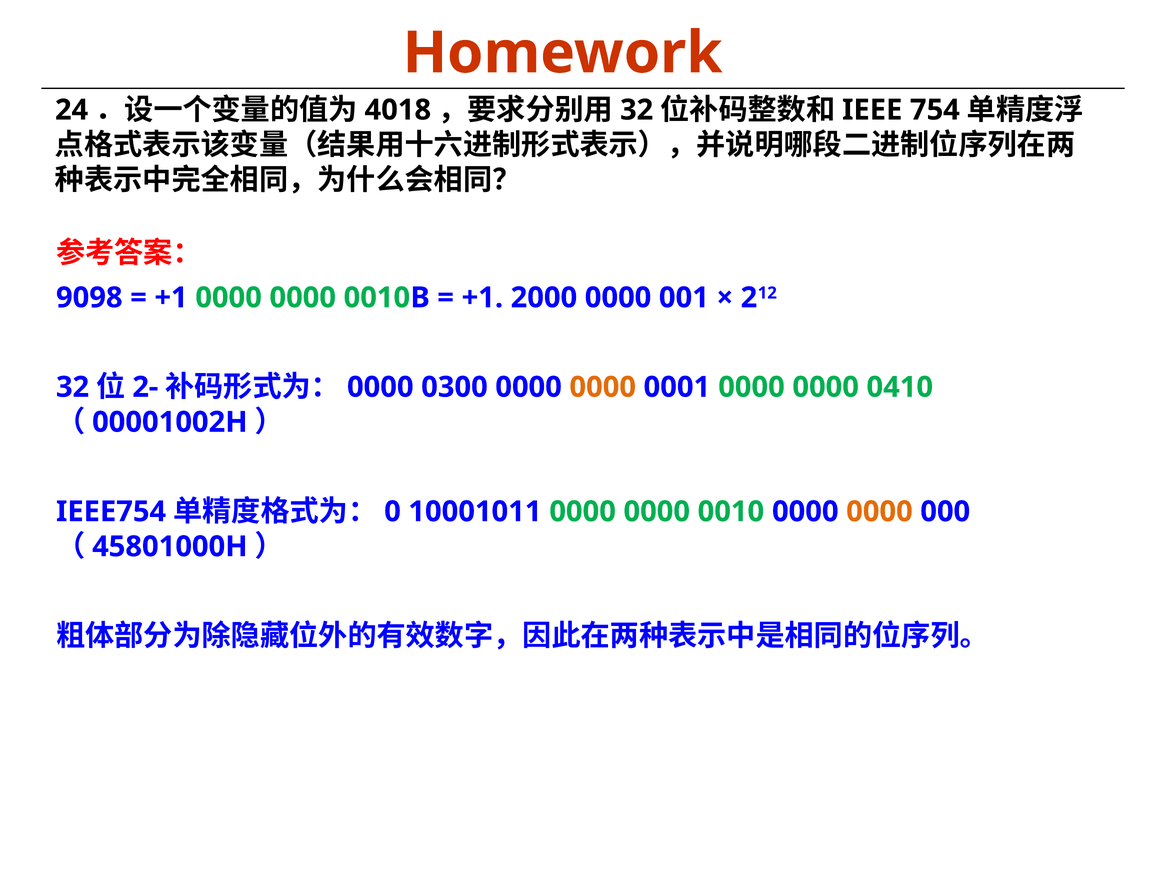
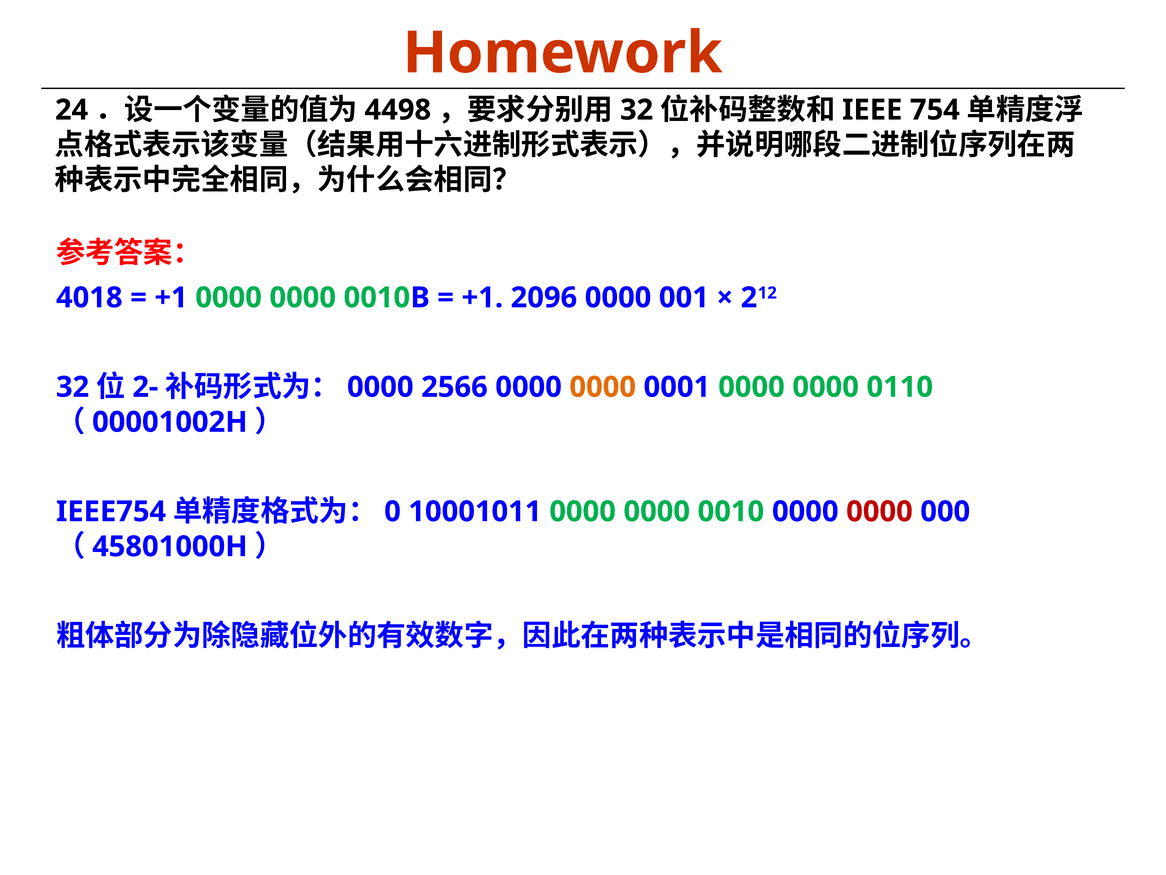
4018: 4018 -> 4498
9098: 9098 -> 4018
2000: 2000 -> 2096
0300: 0300 -> 2566
0410: 0410 -> 0110
0000 at (879, 511) colour: orange -> red
